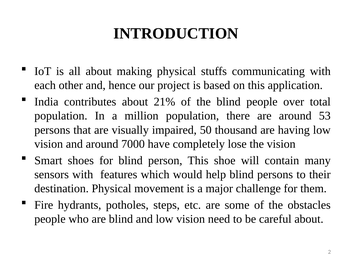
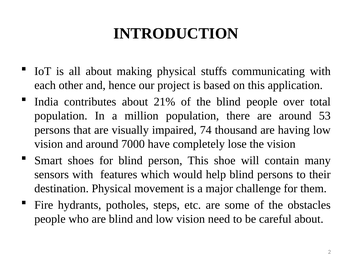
50: 50 -> 74
